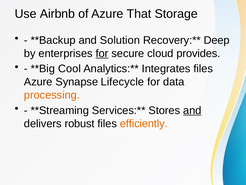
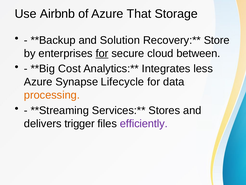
Deep: Deep -> Store
provides: provides -> between
Cool: Cool -> Cost
Integrates files: files -> less
and at (192, 110) underline: present -> none
robust: robust -> trigger
efficiently colour: orange -> purple
